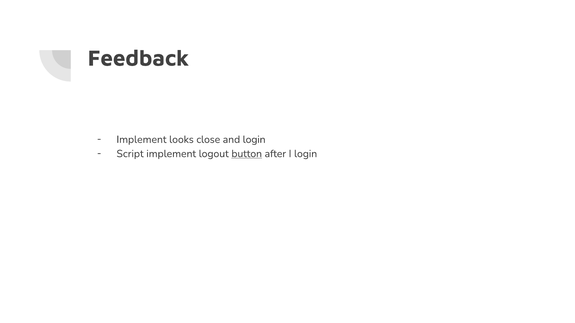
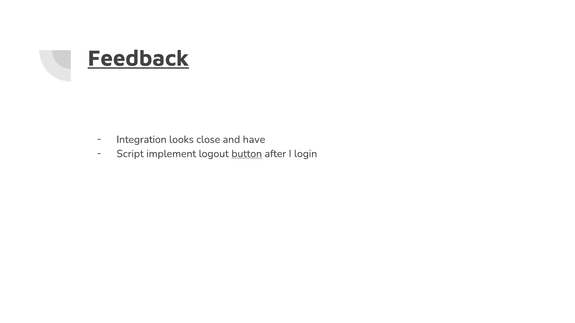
Feedback underline: none -> present
Implement at (142, 140): Implement -> Integration
and login: login -> have
